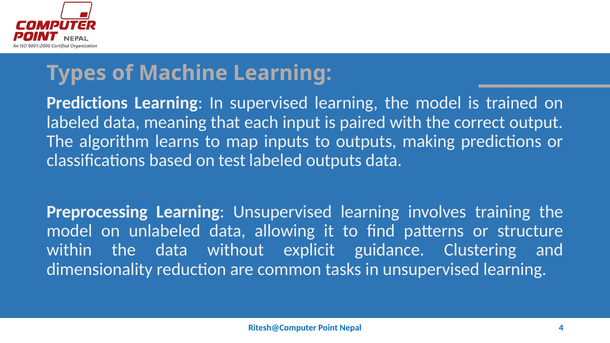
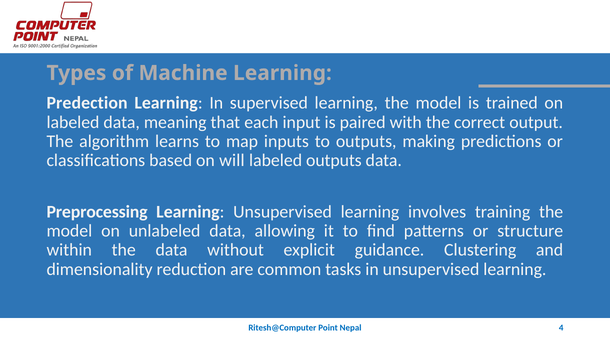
Predictions at (87, 103): Predictions -> Predection
test: test -> will
